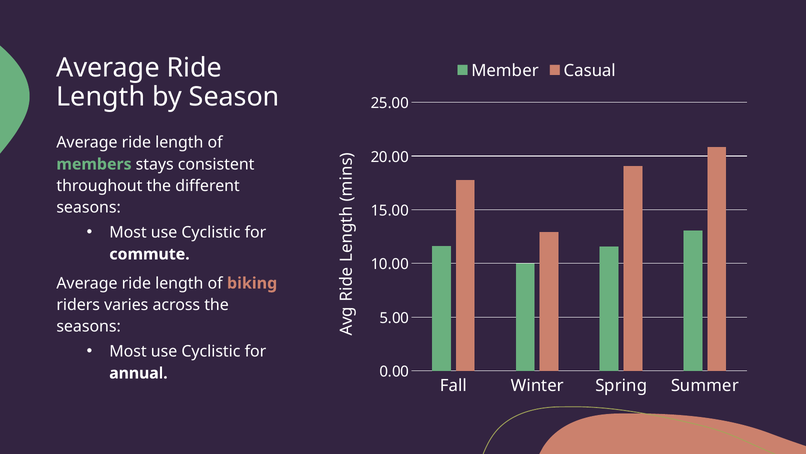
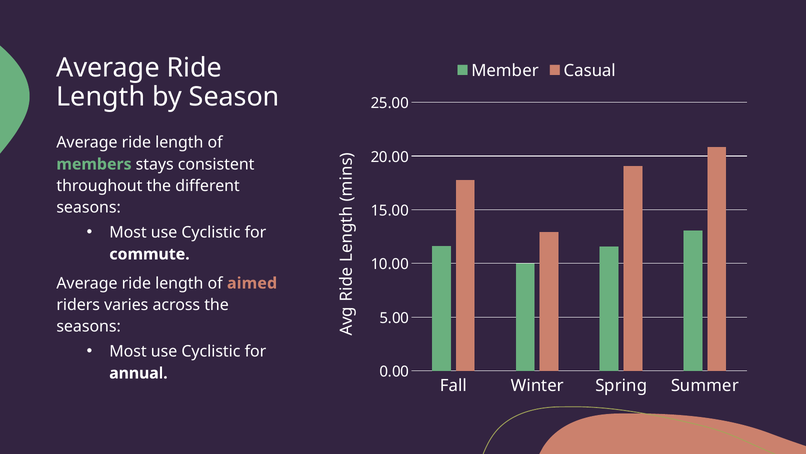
biking: biking -> aimed
